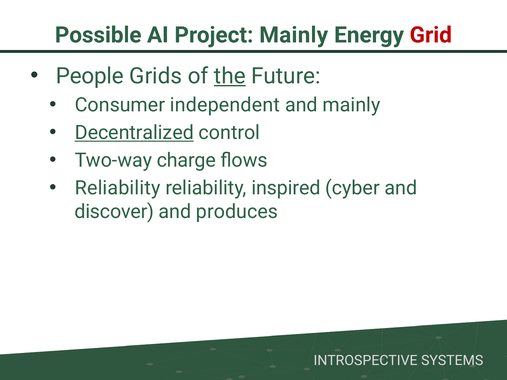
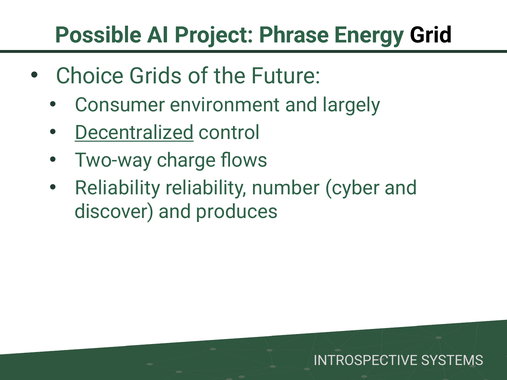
Project Mainly: Mainly -> Phrase
Grid colour: red -> black
People: People -> Choice
the underline: present -> none
independent: independent -> environment
and mainly: mainly -> largely
inspired: inspired -> number
